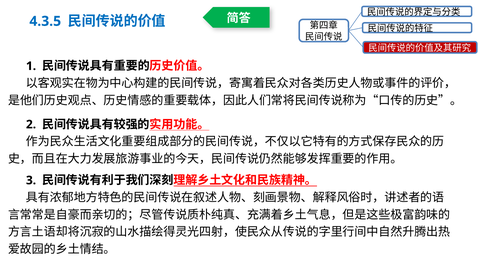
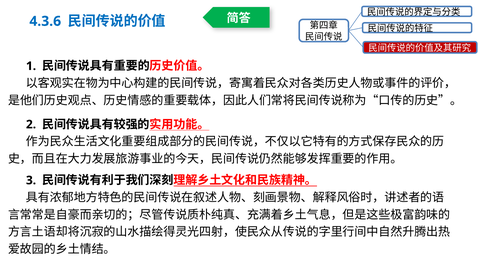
4.3.5: 4.3.5 -> 4.3.6
